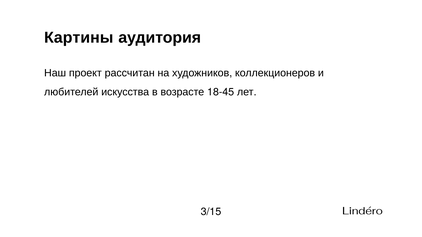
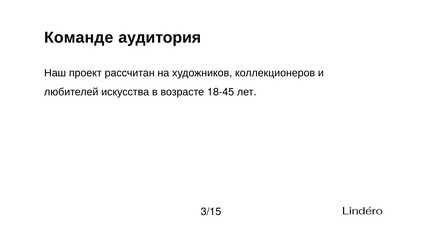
Картины: Картины -> Команде
